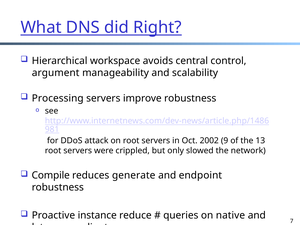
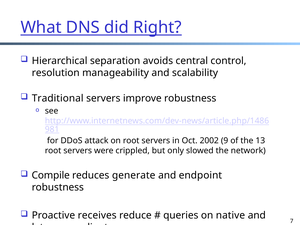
workspace: workspace -> separation
argument: argument -> resolution
Processing: Processing -> Traditional
instance: instance -> receives
